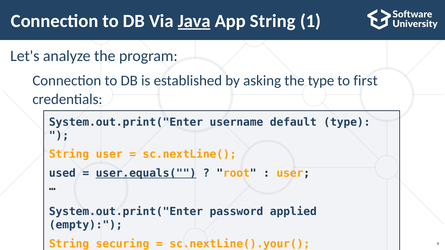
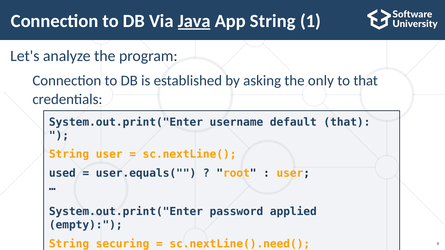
the type: type -> only
to first: first -> that
default type: type -> that
user.equals( underline: present -> none
sc.nextLine().your(: sc.nextLine().your( -> sc.nextLine().need(
